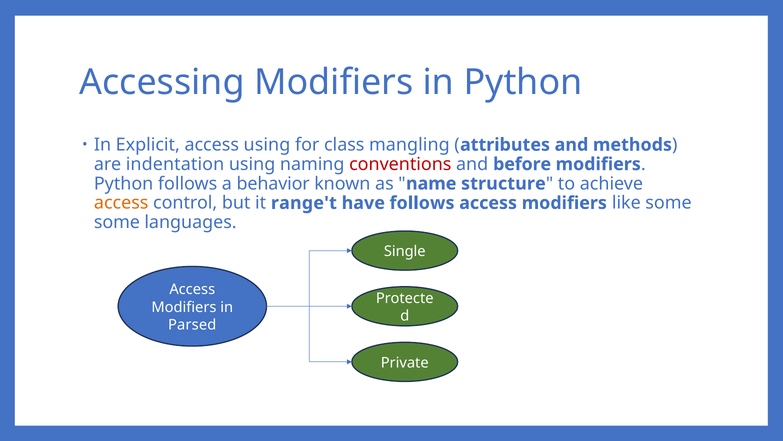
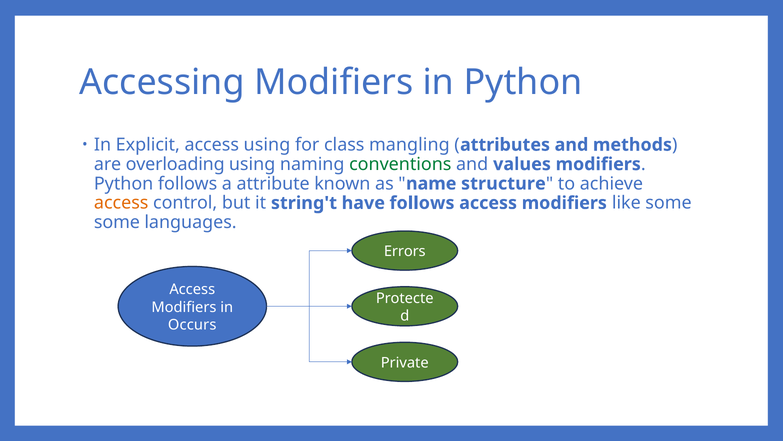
indentation: indentation -> overloading
conventions colour: red -> green
before: before -> values
behavior: behavior -> attribute
range't: range't -> string't
Single: Single -> Errors
Parsed: Parsed -> Occurs
